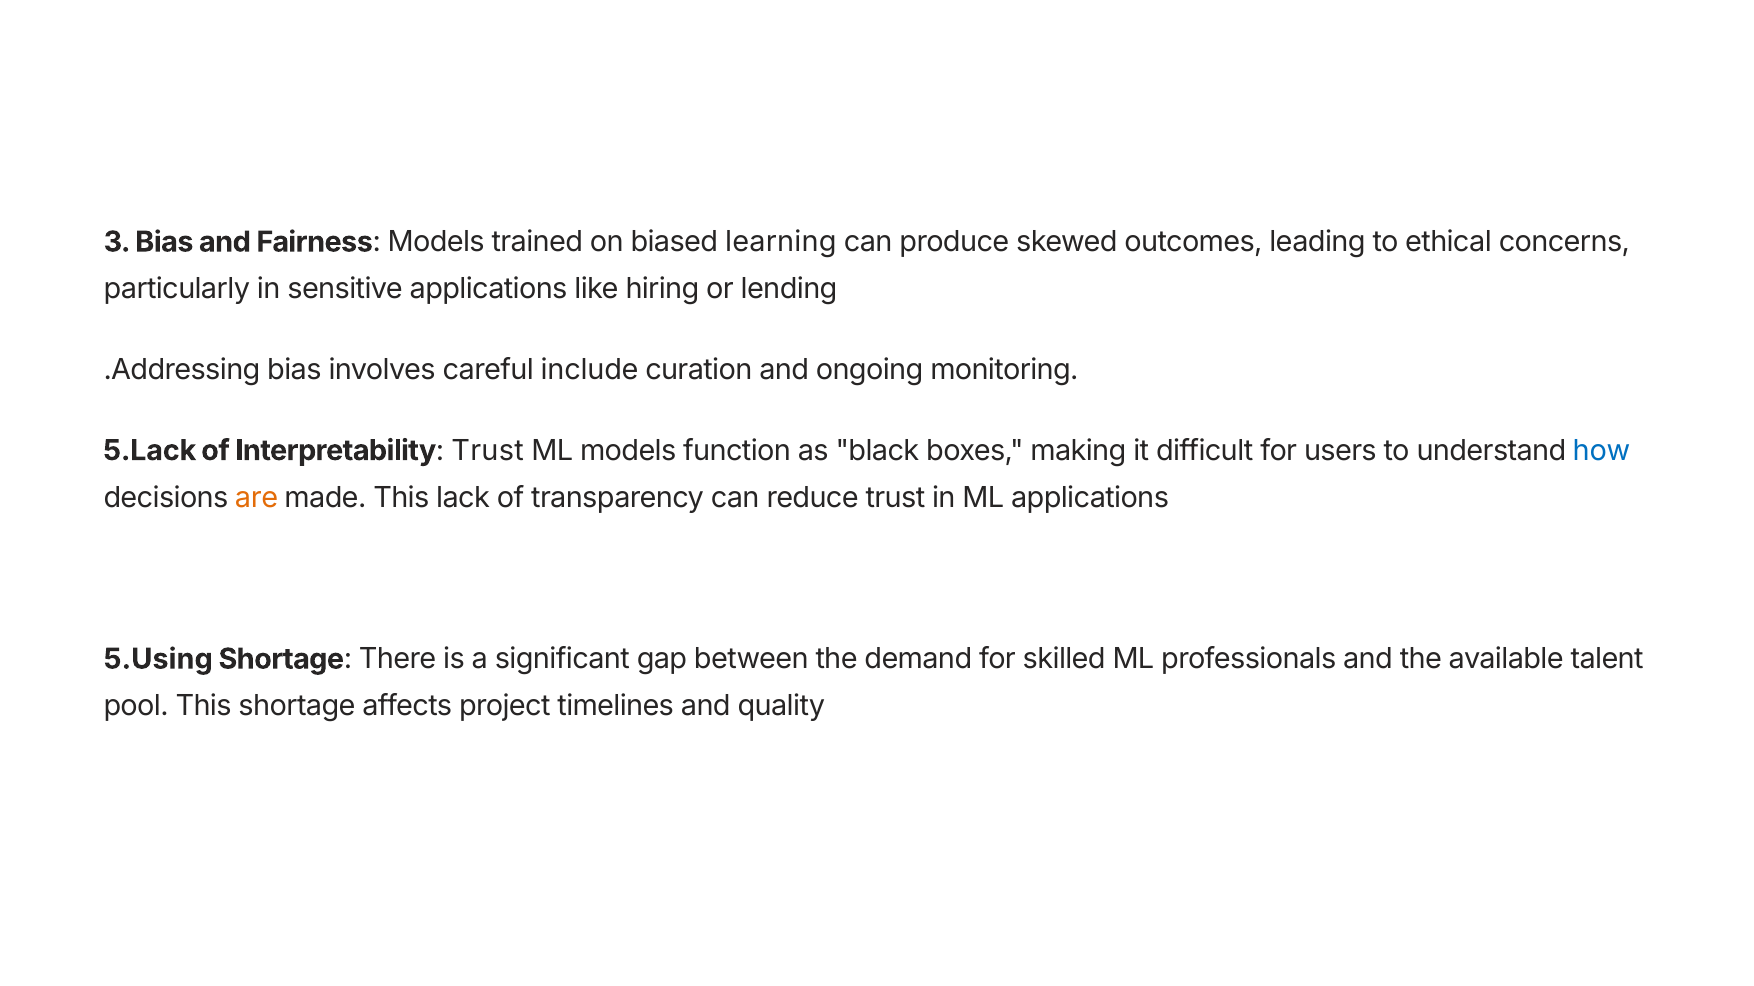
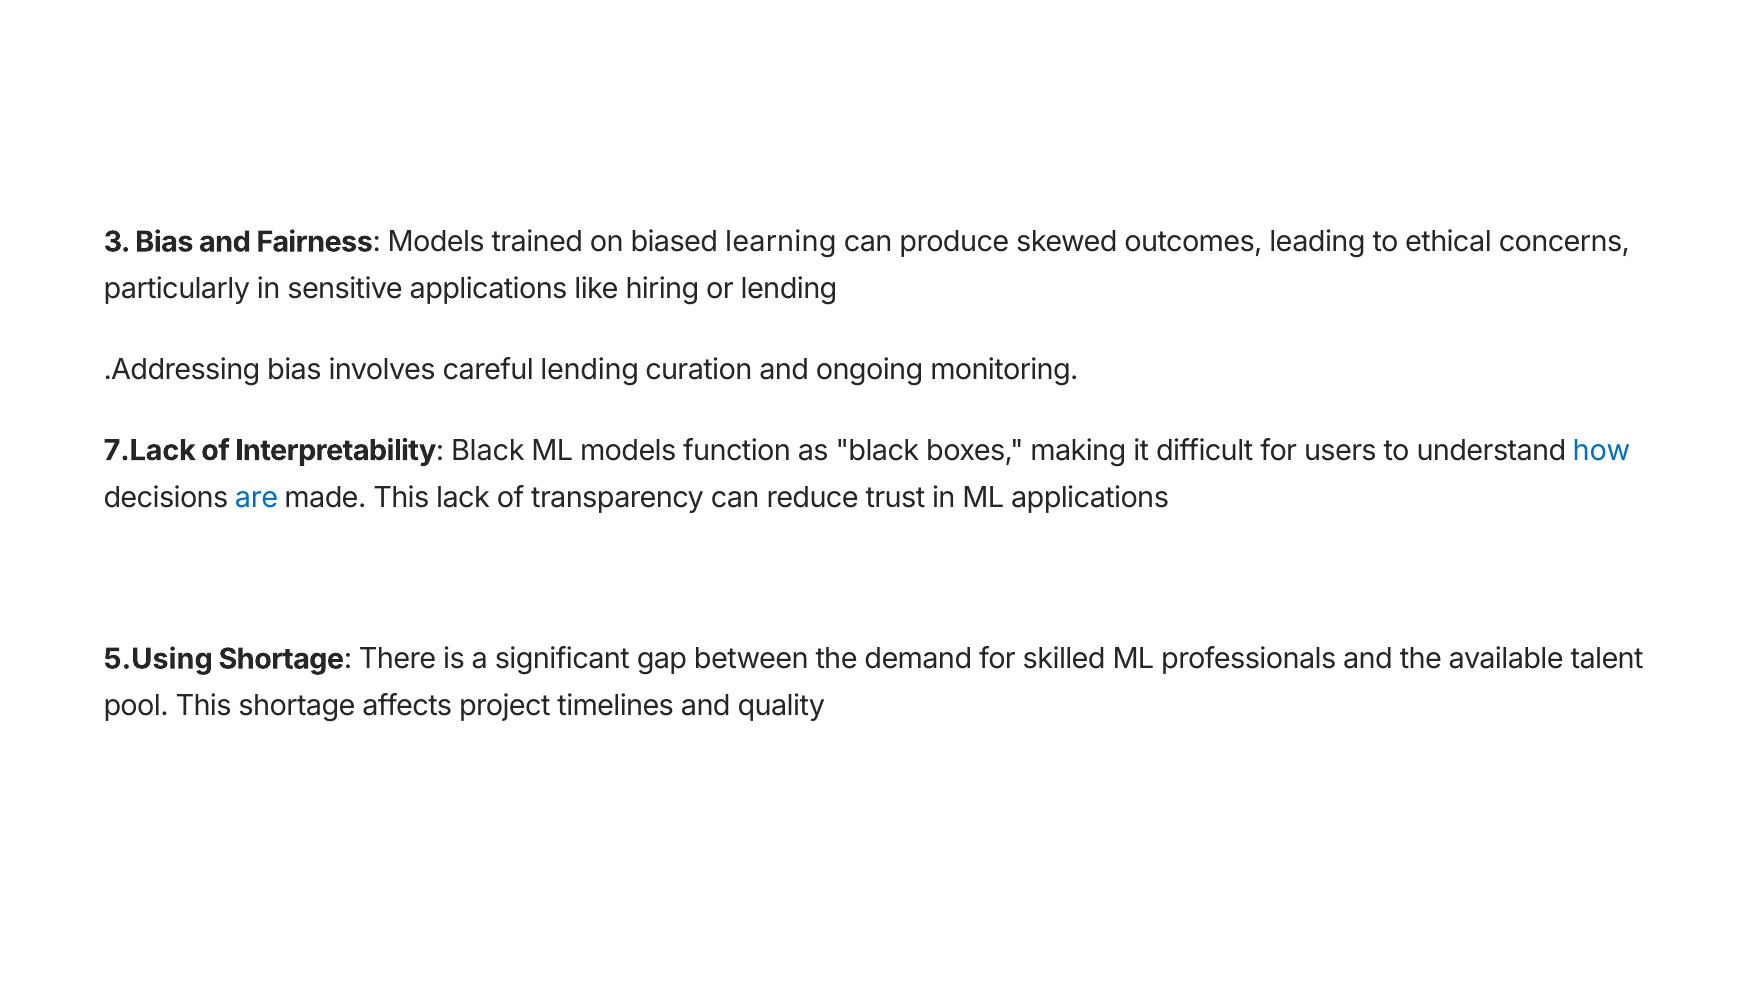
careful include: include -> lending
5.Lack: 5.Lack -> 7.Lack
Interpretability Trust: Trust -> Black
are colour: orange -> blue
